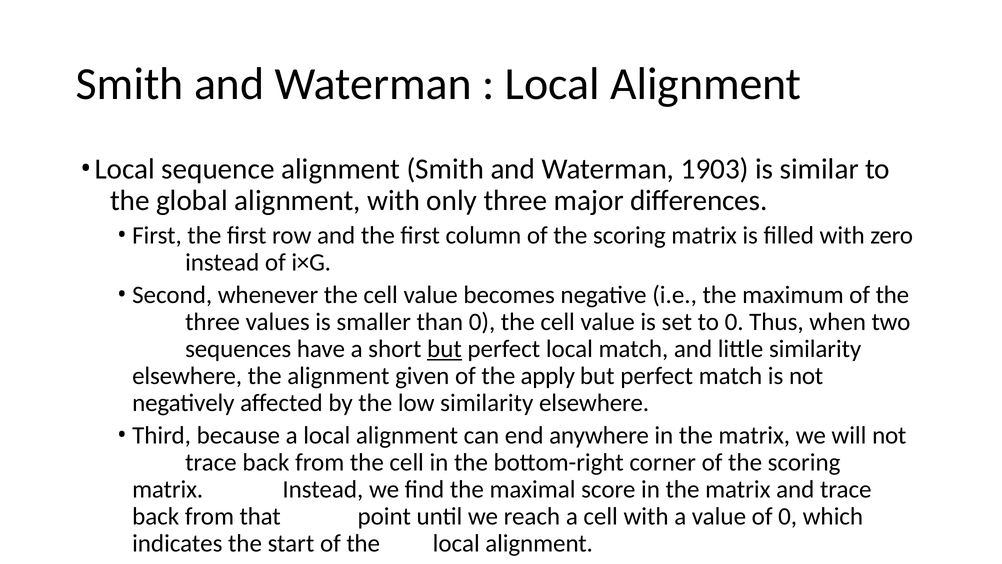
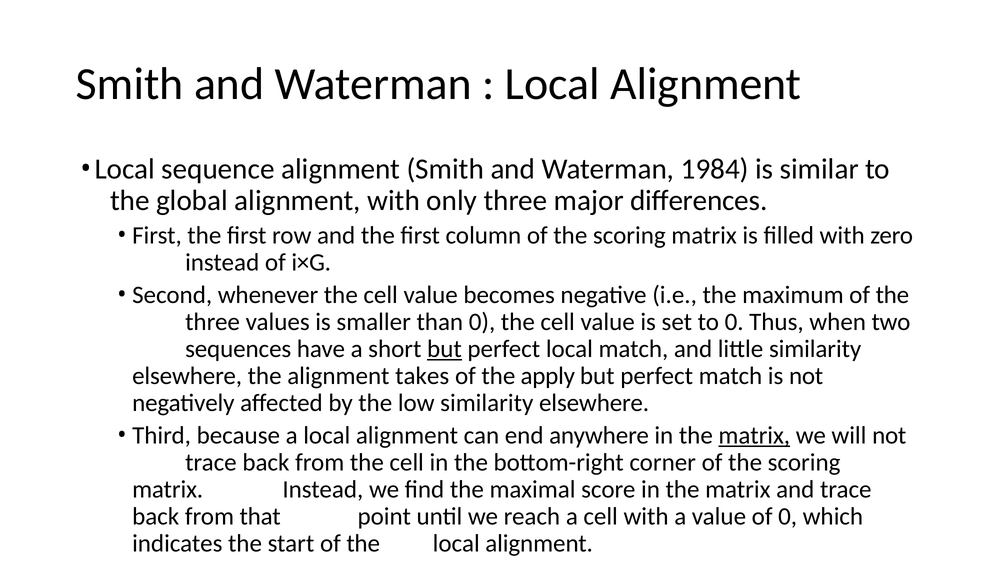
1903: 1903 -> 1984
given: given -> takes
matrix at (754, 435) underline: none -> present
